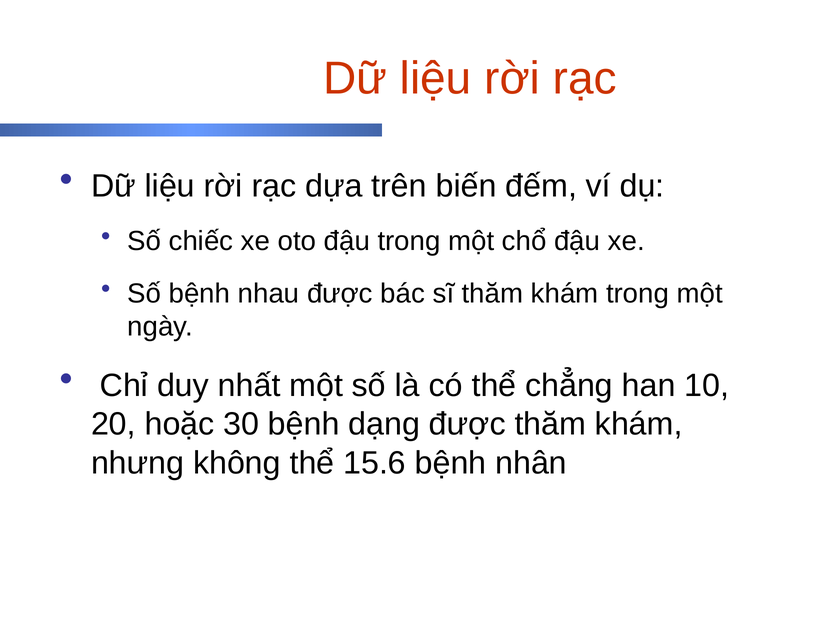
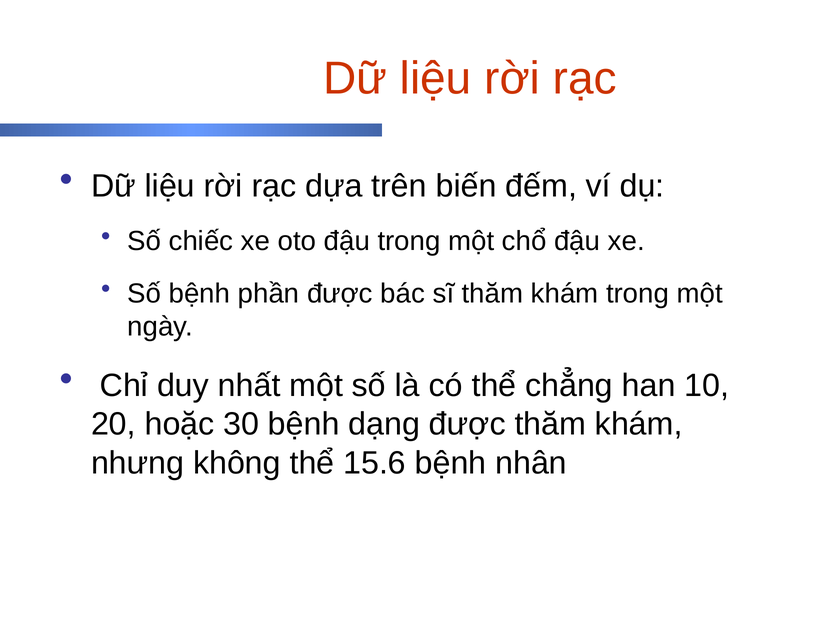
nhau: nhau -> phần
